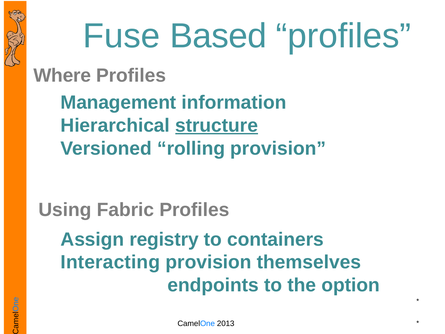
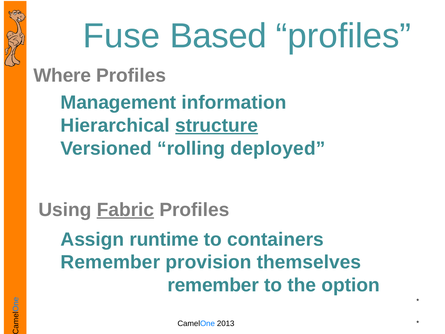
rolling provision: provision -> deployed
Fabric underline: none -> present
registry: registry -> runtime
Interacting at (110, 262): Interacting -> Remember
endpoints at (213, 285): endpoints -> remember
